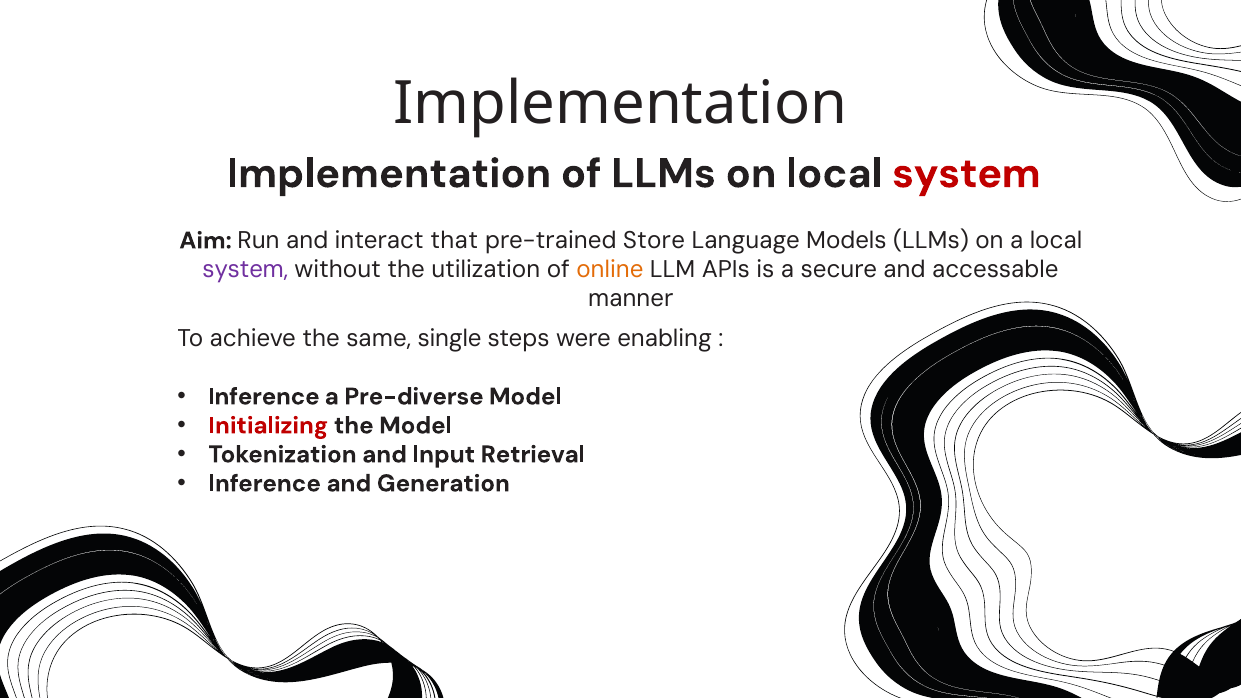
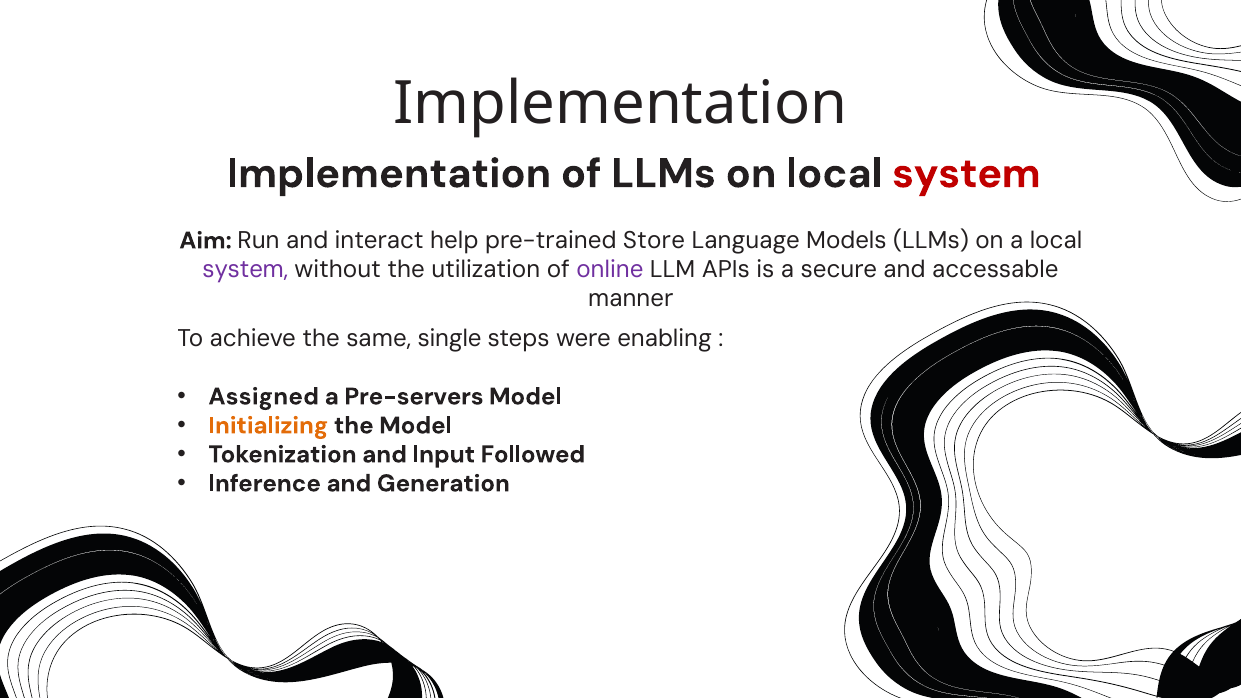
that: that -> help
online colour: orange -> purple
Inference at (264, 397): Inference -> Assigned
Pre-diverse: Pre-diverse -> Pre-servers
Initializing colour: red -> orange
Retrieval: Retrieval -> Followed
